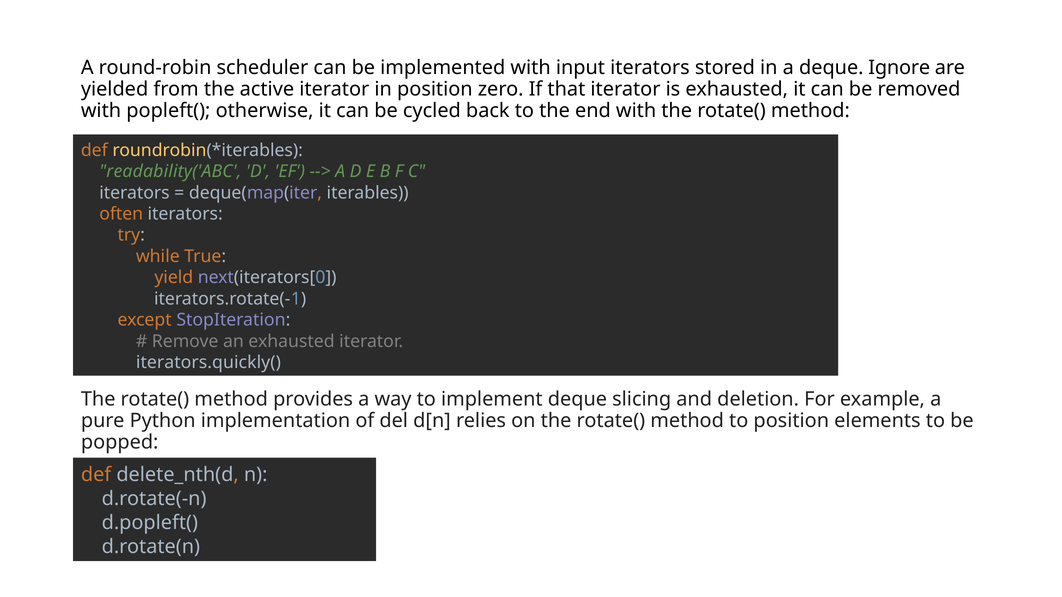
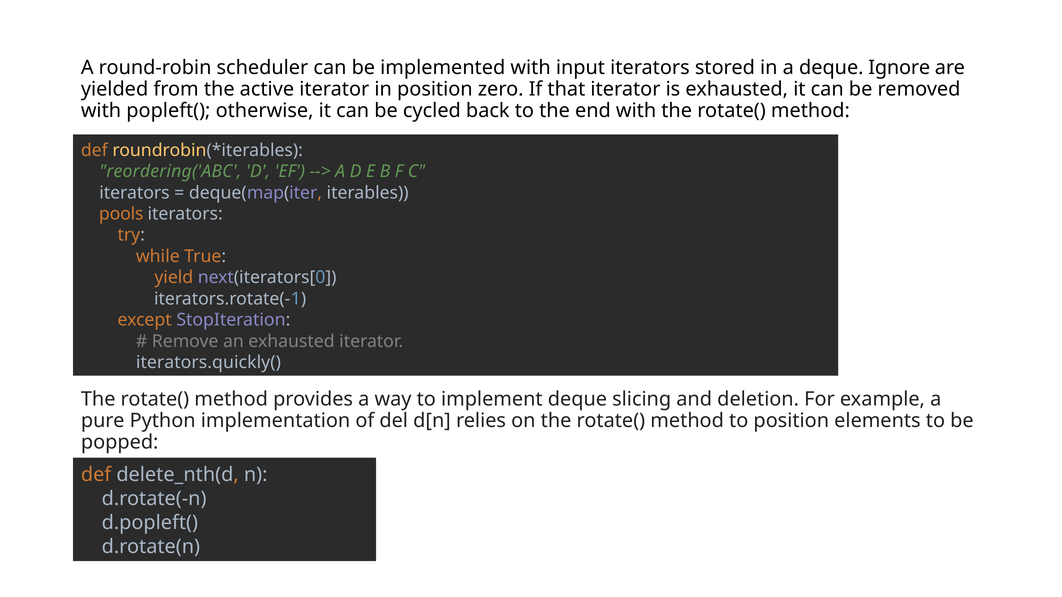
readability('ABC: readability('ABC -> reordering('ABC
often: often -> pools
